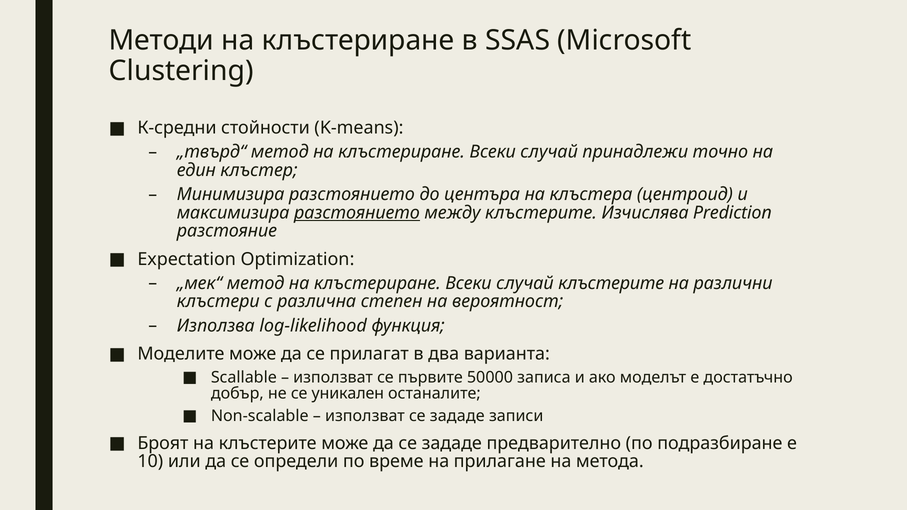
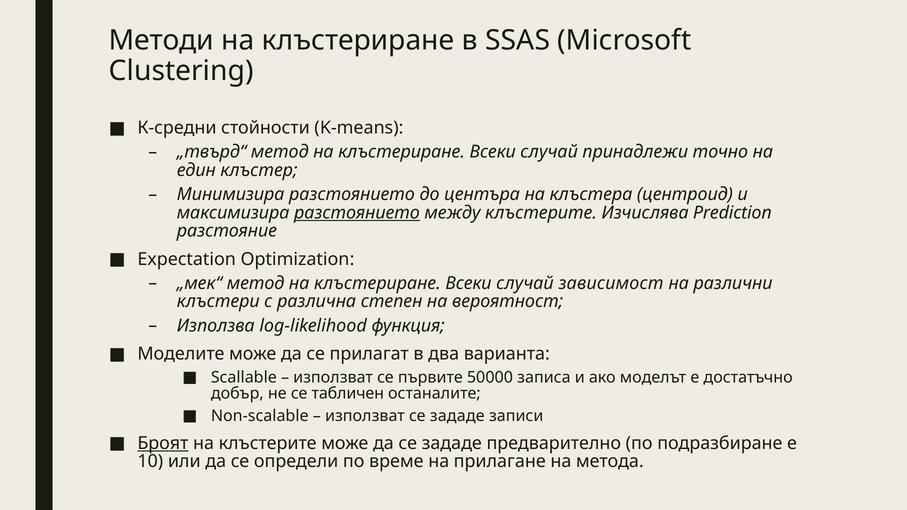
случай клъстерите: клъстерите -> зависимост
уникален: уникален -> табличен
Броят underline: none -> present
